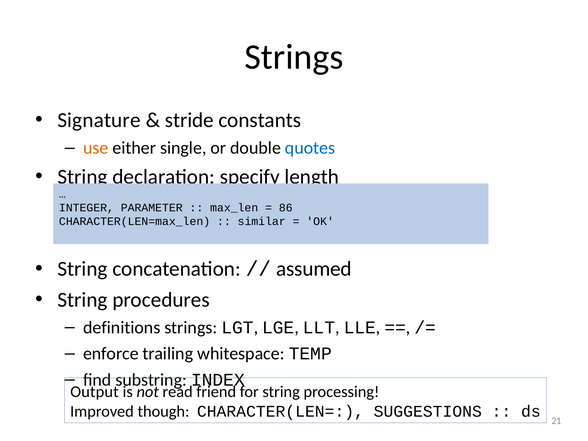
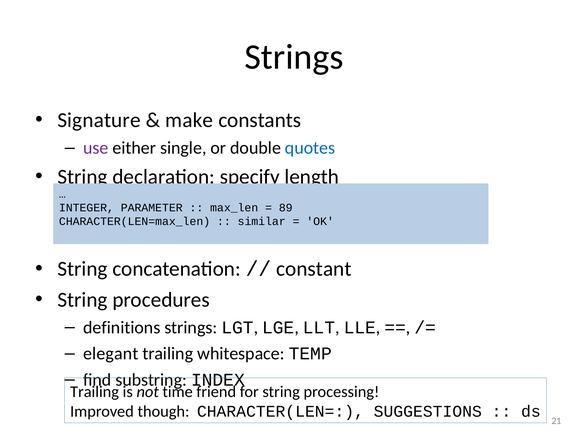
stride: stride -> make
use colour: orange -> purple
86: 86 -> 89
assumed: assumed -> constant
enforce: enforce -> elegant
Output at (94, 392): Output -> Trailing
read: read -> time
